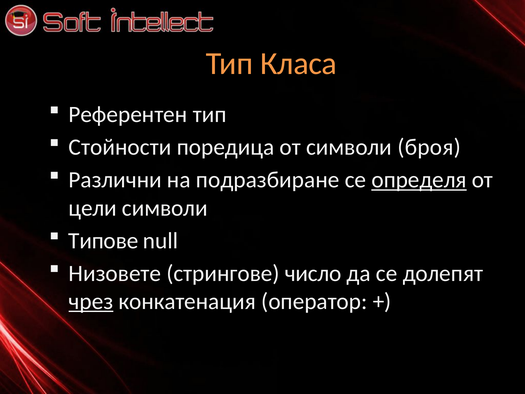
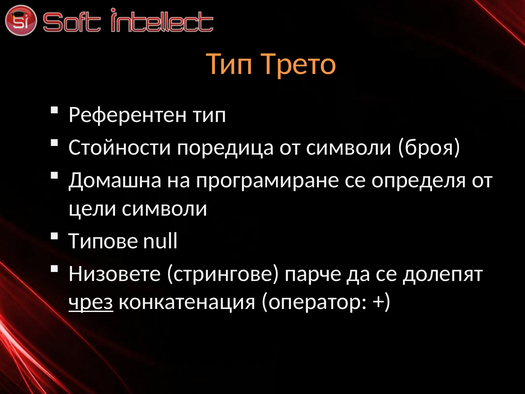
Класа: Класа -> Трето
Различни: Различни -> Домашна
подразбиране: подразбиране -> програмиране
определя underline: present -> none
число: число -> парче
